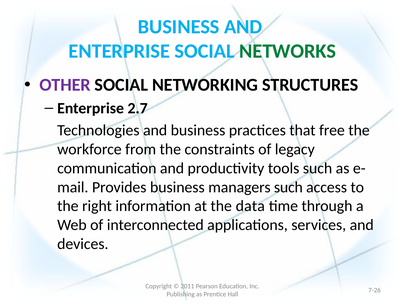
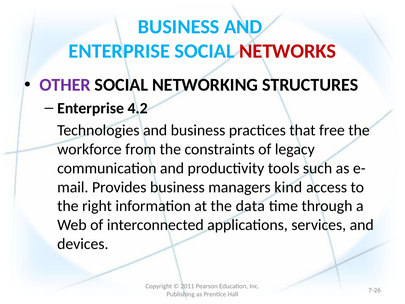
NETWORKS colour: green -> red
2.7: 2.7 -> 4.2
managers such: such -> kind
